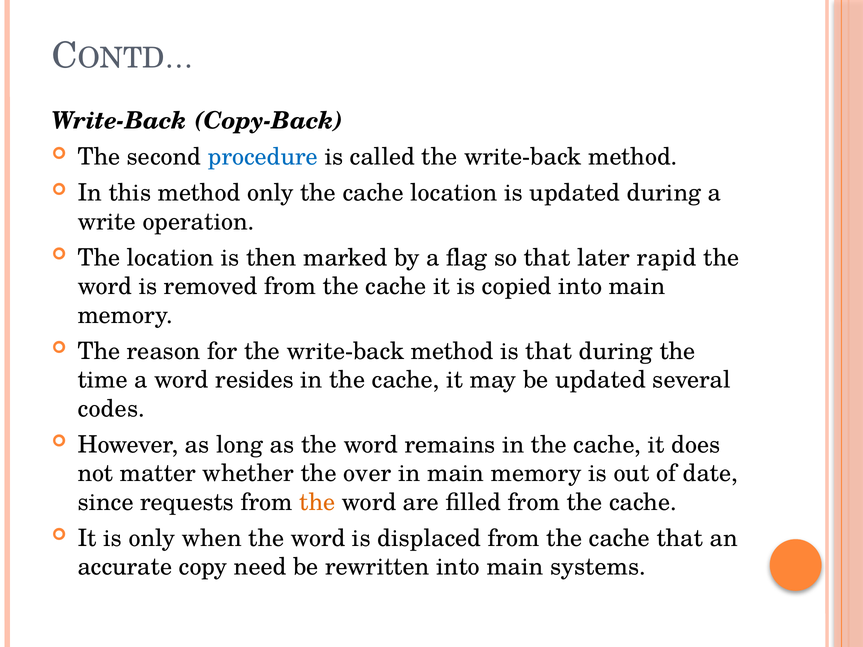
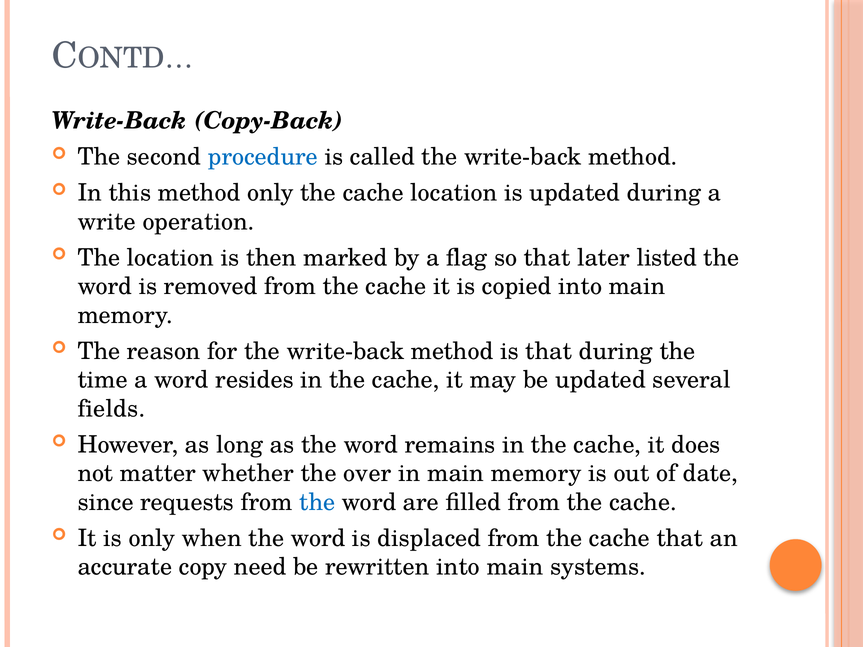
rapid: rapid -> listed
codes: codes -> fields
the at (317, 502) colour: orange -> blue
